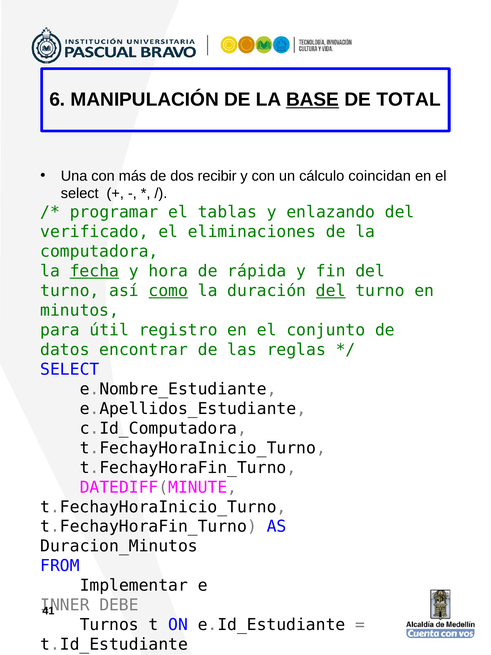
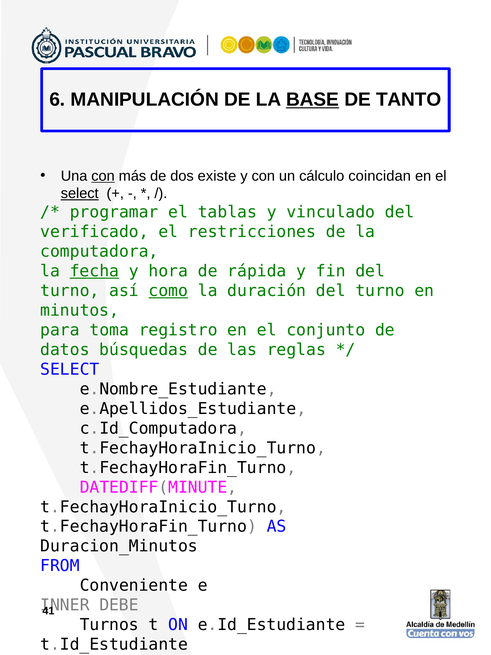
TOTAL: TOTAL -> TANTO
con at (103, 176) underline: none -> present
recibir: recibir -> existe
select at (80, 193) underline: none -> present
enlazando: enlazando -> vinculado
eliminaciones: eliminaciones -> restricciones
del at (331, 291) underline: present -> none
útil: útil -> toma
encontrar: encontrar -> búsquedas
Implementar: Implementar -> Conveniente
